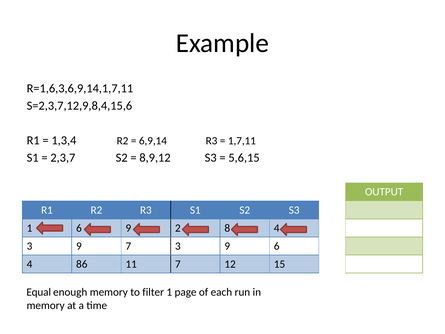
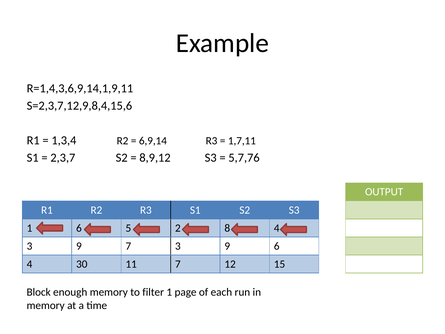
R=1,6,3,6,9,14,1,7,11: R=1,6,3,6,9,14,1,7,11 -> R=1,4,3,6,9,14,1,9,11
5,6,15: 5,6,15 -> 5,7,76
6 9: 9 -> 5
86: 86 -> 30
Equal: Equal -> Block
